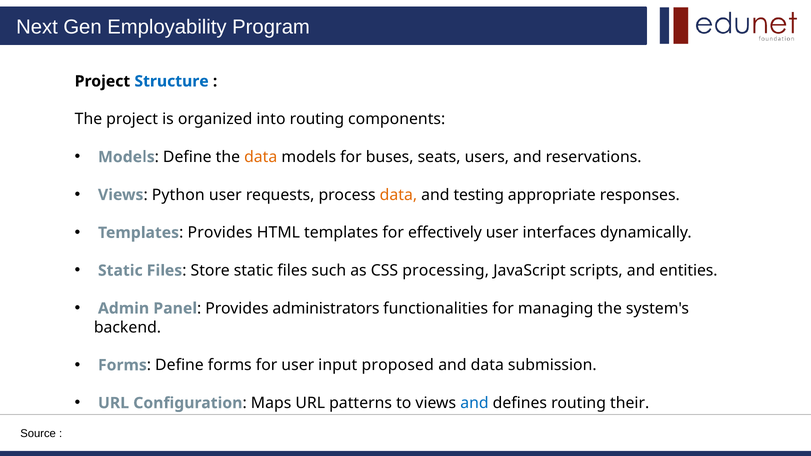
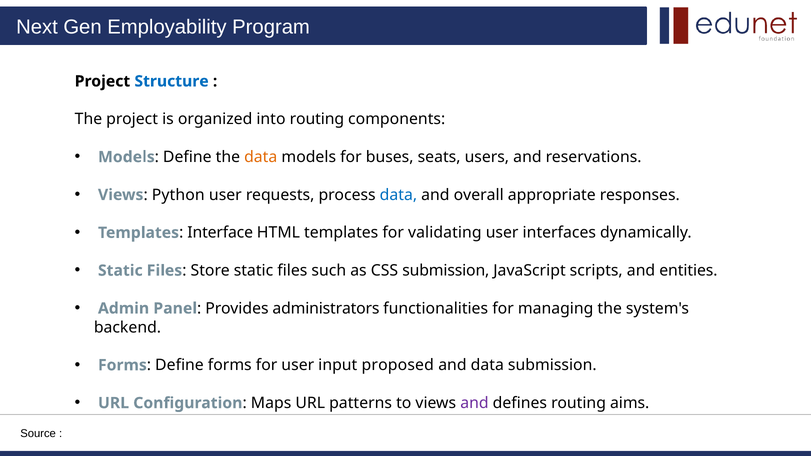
data at (398, 195) colour: orange -> blue
testing: testing -> overall
Templates Provides: Provides -> Interface
effectively: effectively -> validating
CSS processing: processing -> submission
and at (474, 403) colour: blue -> purple
their: their -> aims
